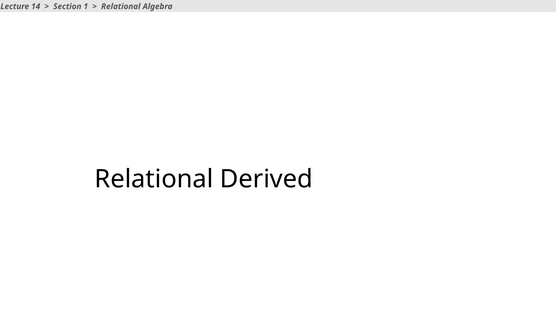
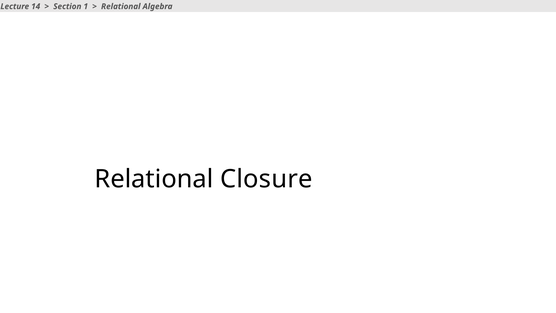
Derived: Derived -> Closure
